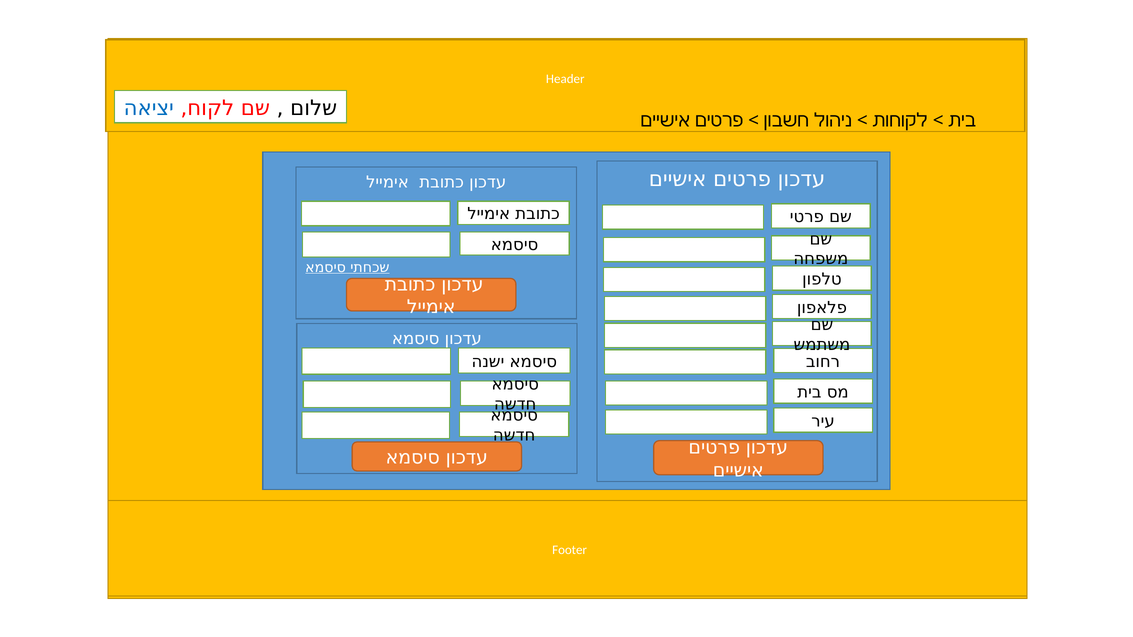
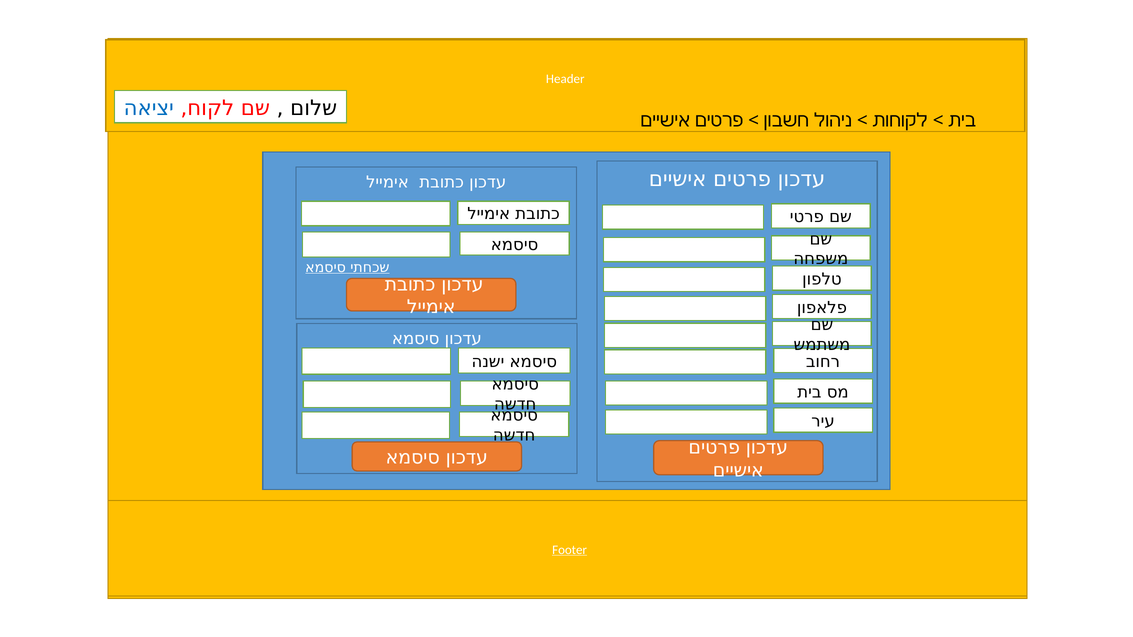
Footer underline: none -> present
